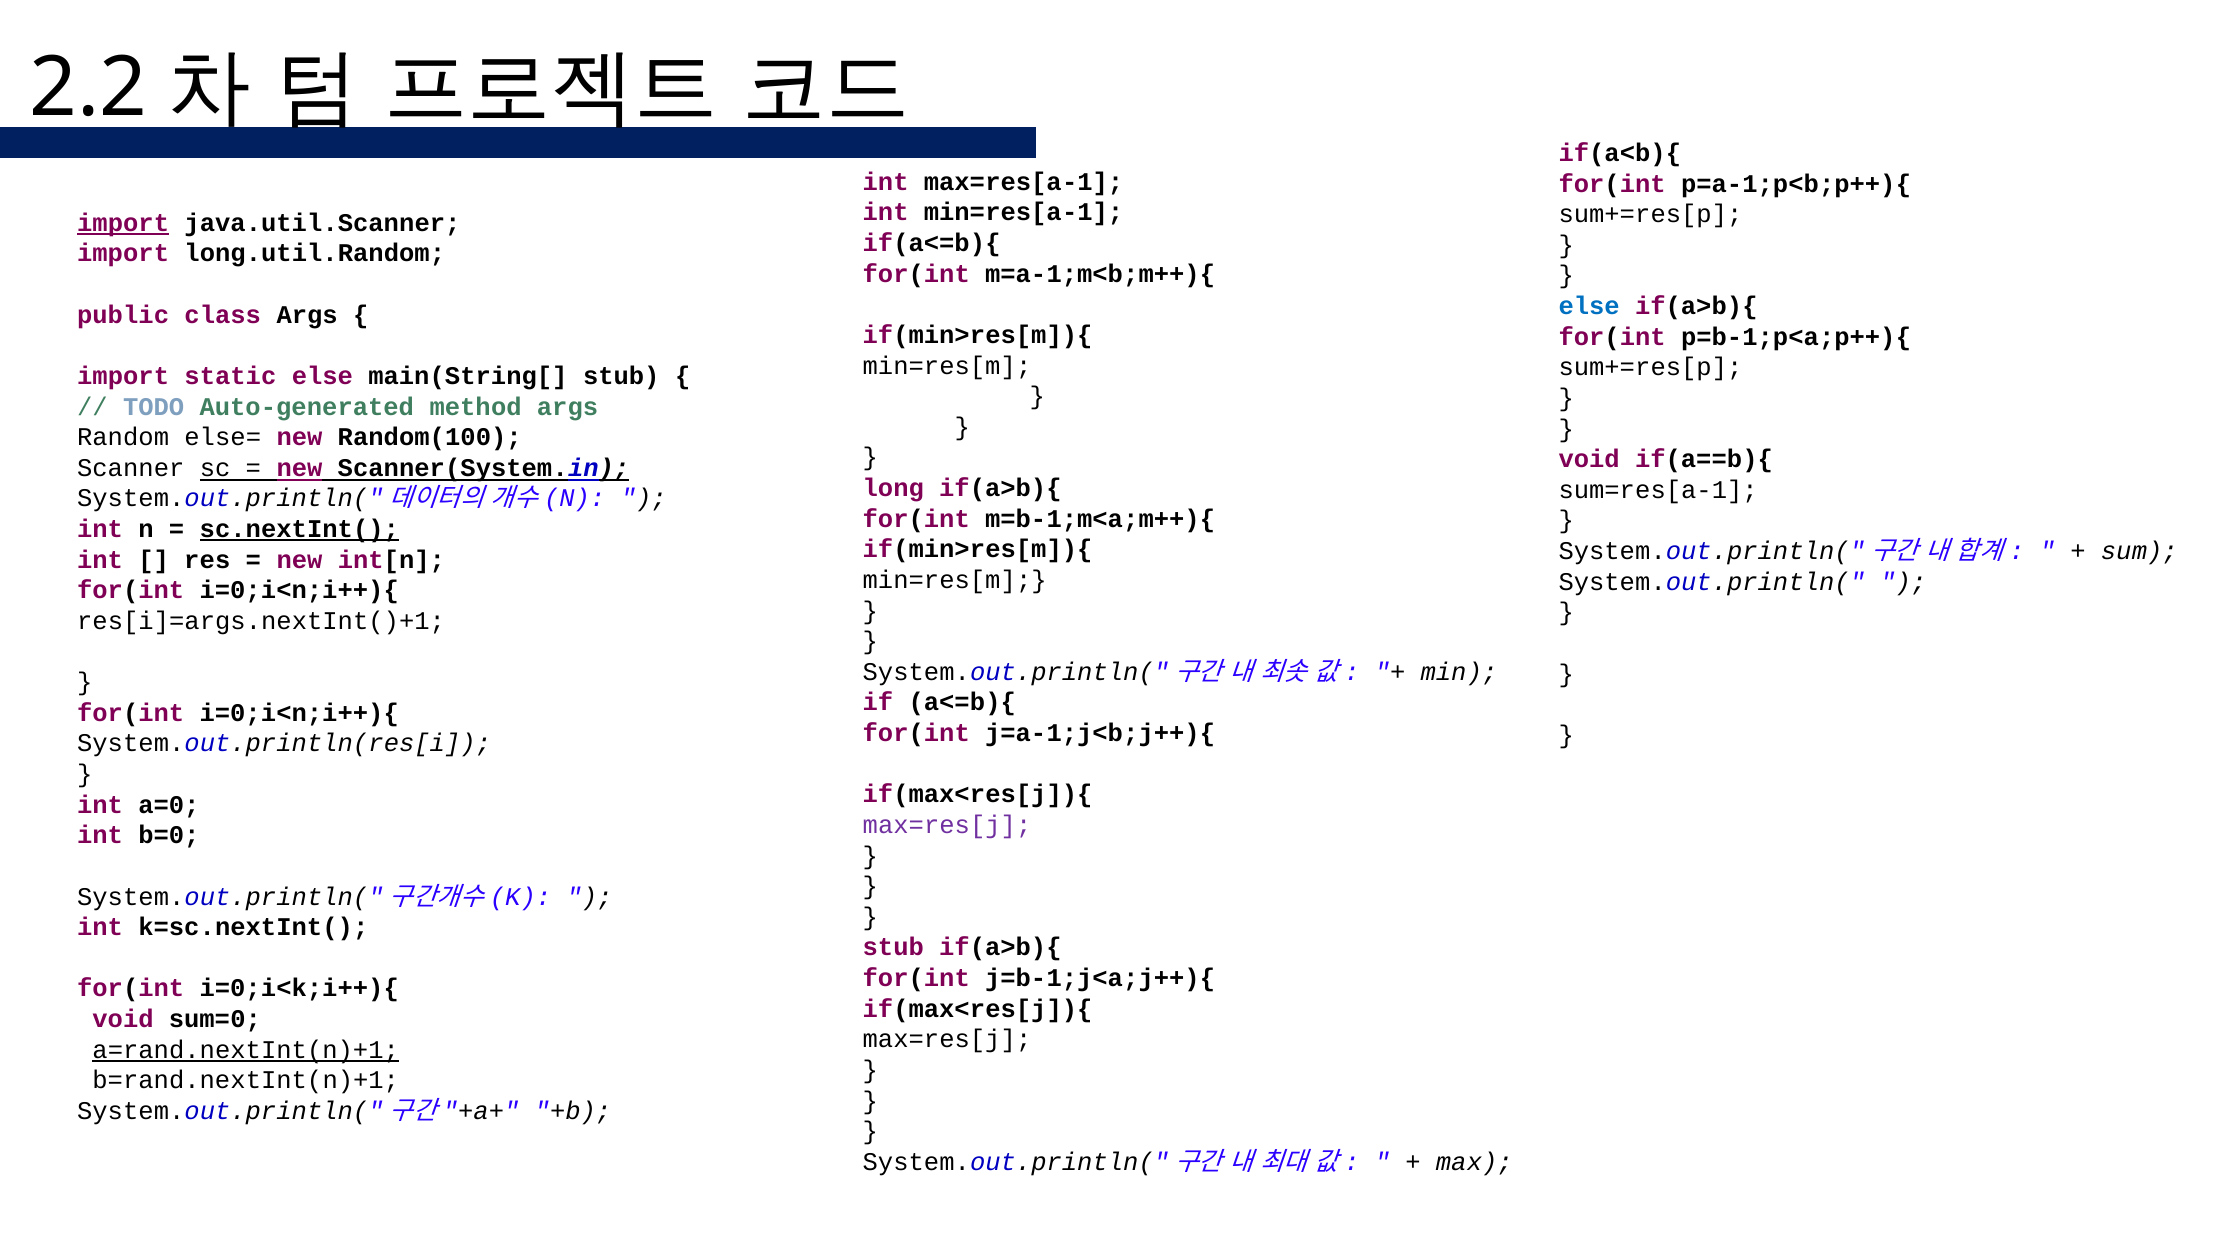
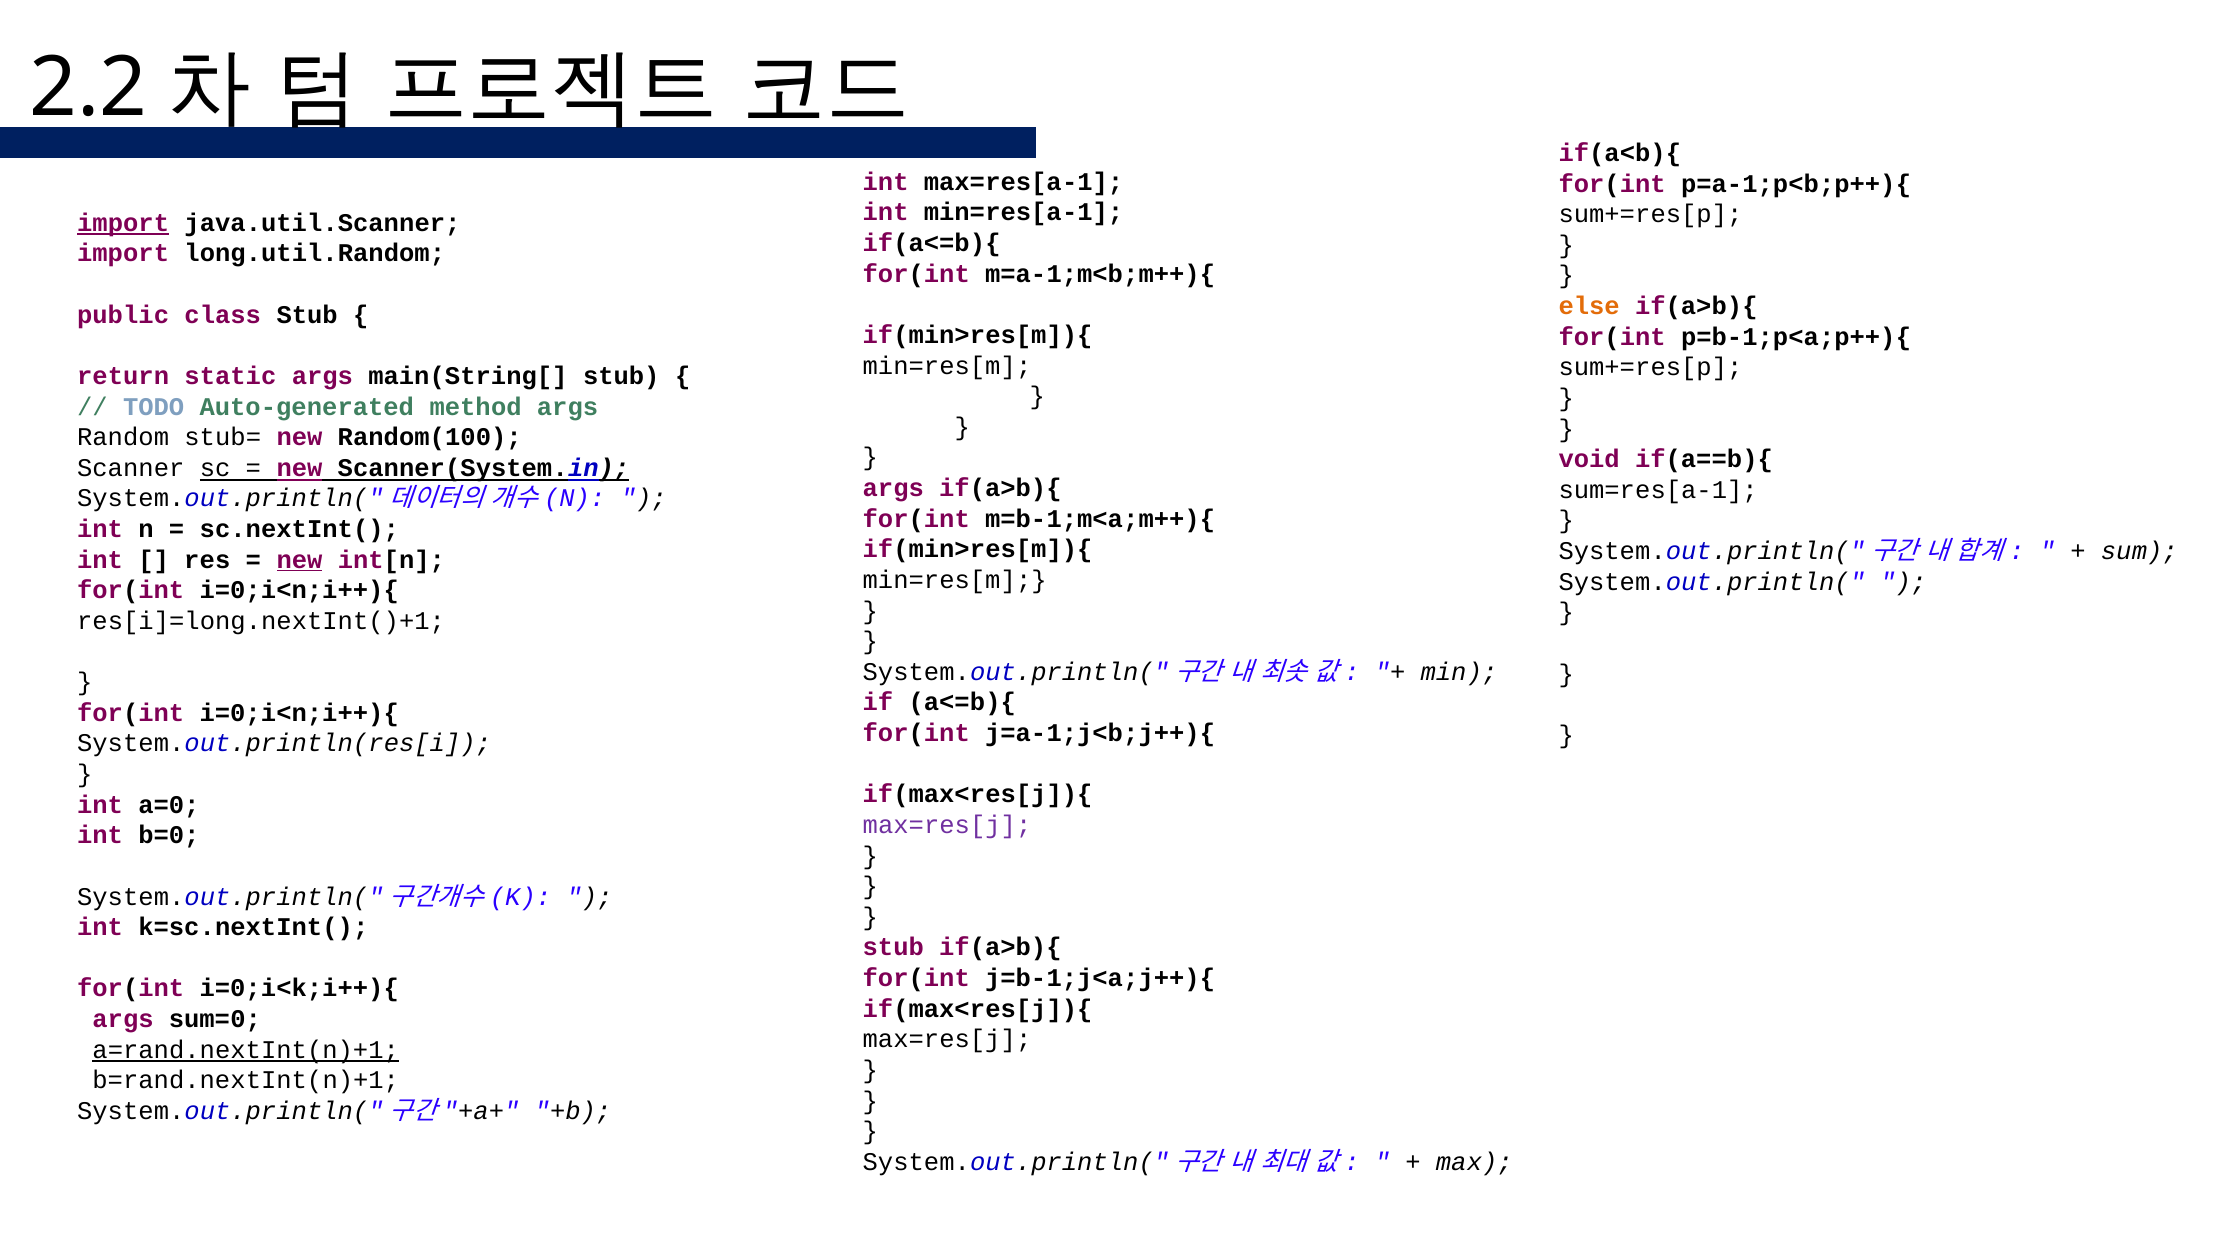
else at (1589, 306) colour: blue -> orange
class Args: Args -> Stub
import at (123, 376): import -> return
static else: else -> args
else=: else= -> stub=
long at (893, 488): long -> args
sc.nextInt( underline: present -> none
new at (300, 560) underline: none -> present
res[i]=args.nextInt()+1: res[i]=args.nextInt()+1 -> res[i]=long.nextInt()+1
void at (123, 1019): void -> args
